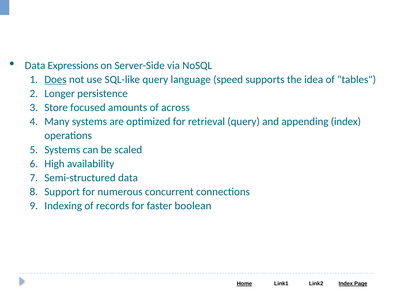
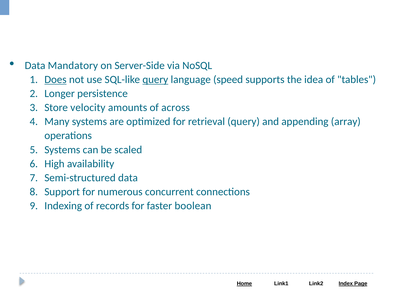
Expressions: Expressions -> Mandatory
query at (155, 79) underline: none -> present
focused: focused -> velocity
appending index: index -> array
